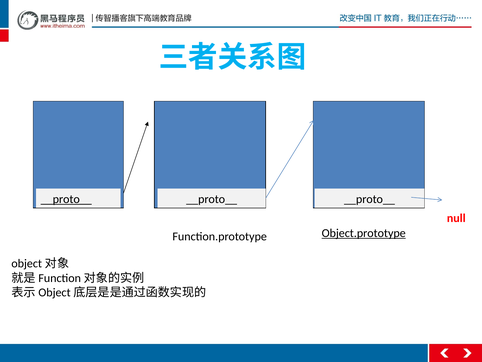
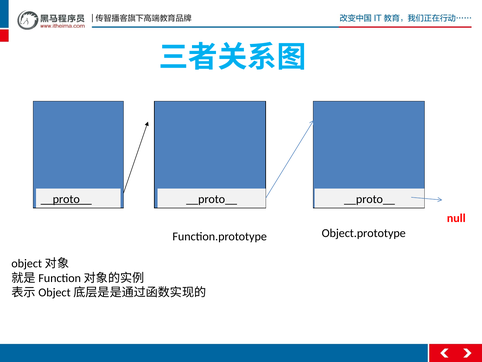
Object.prototype underline: present -> none
